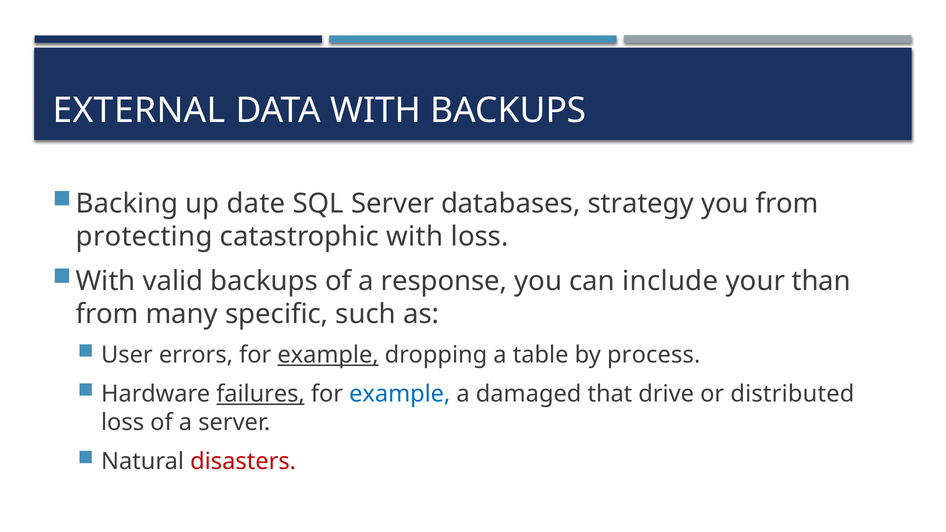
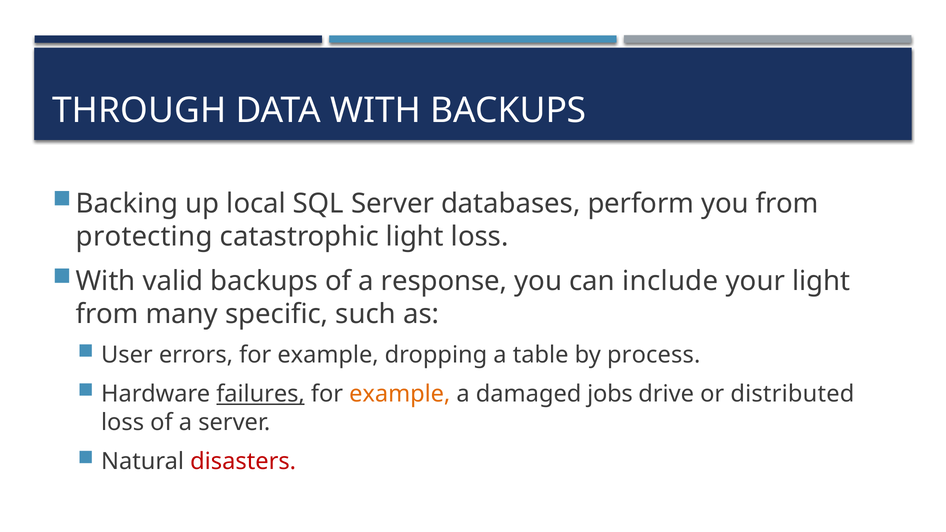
EXTERNAL: EXTERNAL -> THROUGH
date: date -> local
strategy: strategy -> perform
catastrophic with: with -> light
your than: than -> light
example at (328, 355) underline: present -> none
example at (400, 394) colour: blue -> orange
that: that -> jobs
